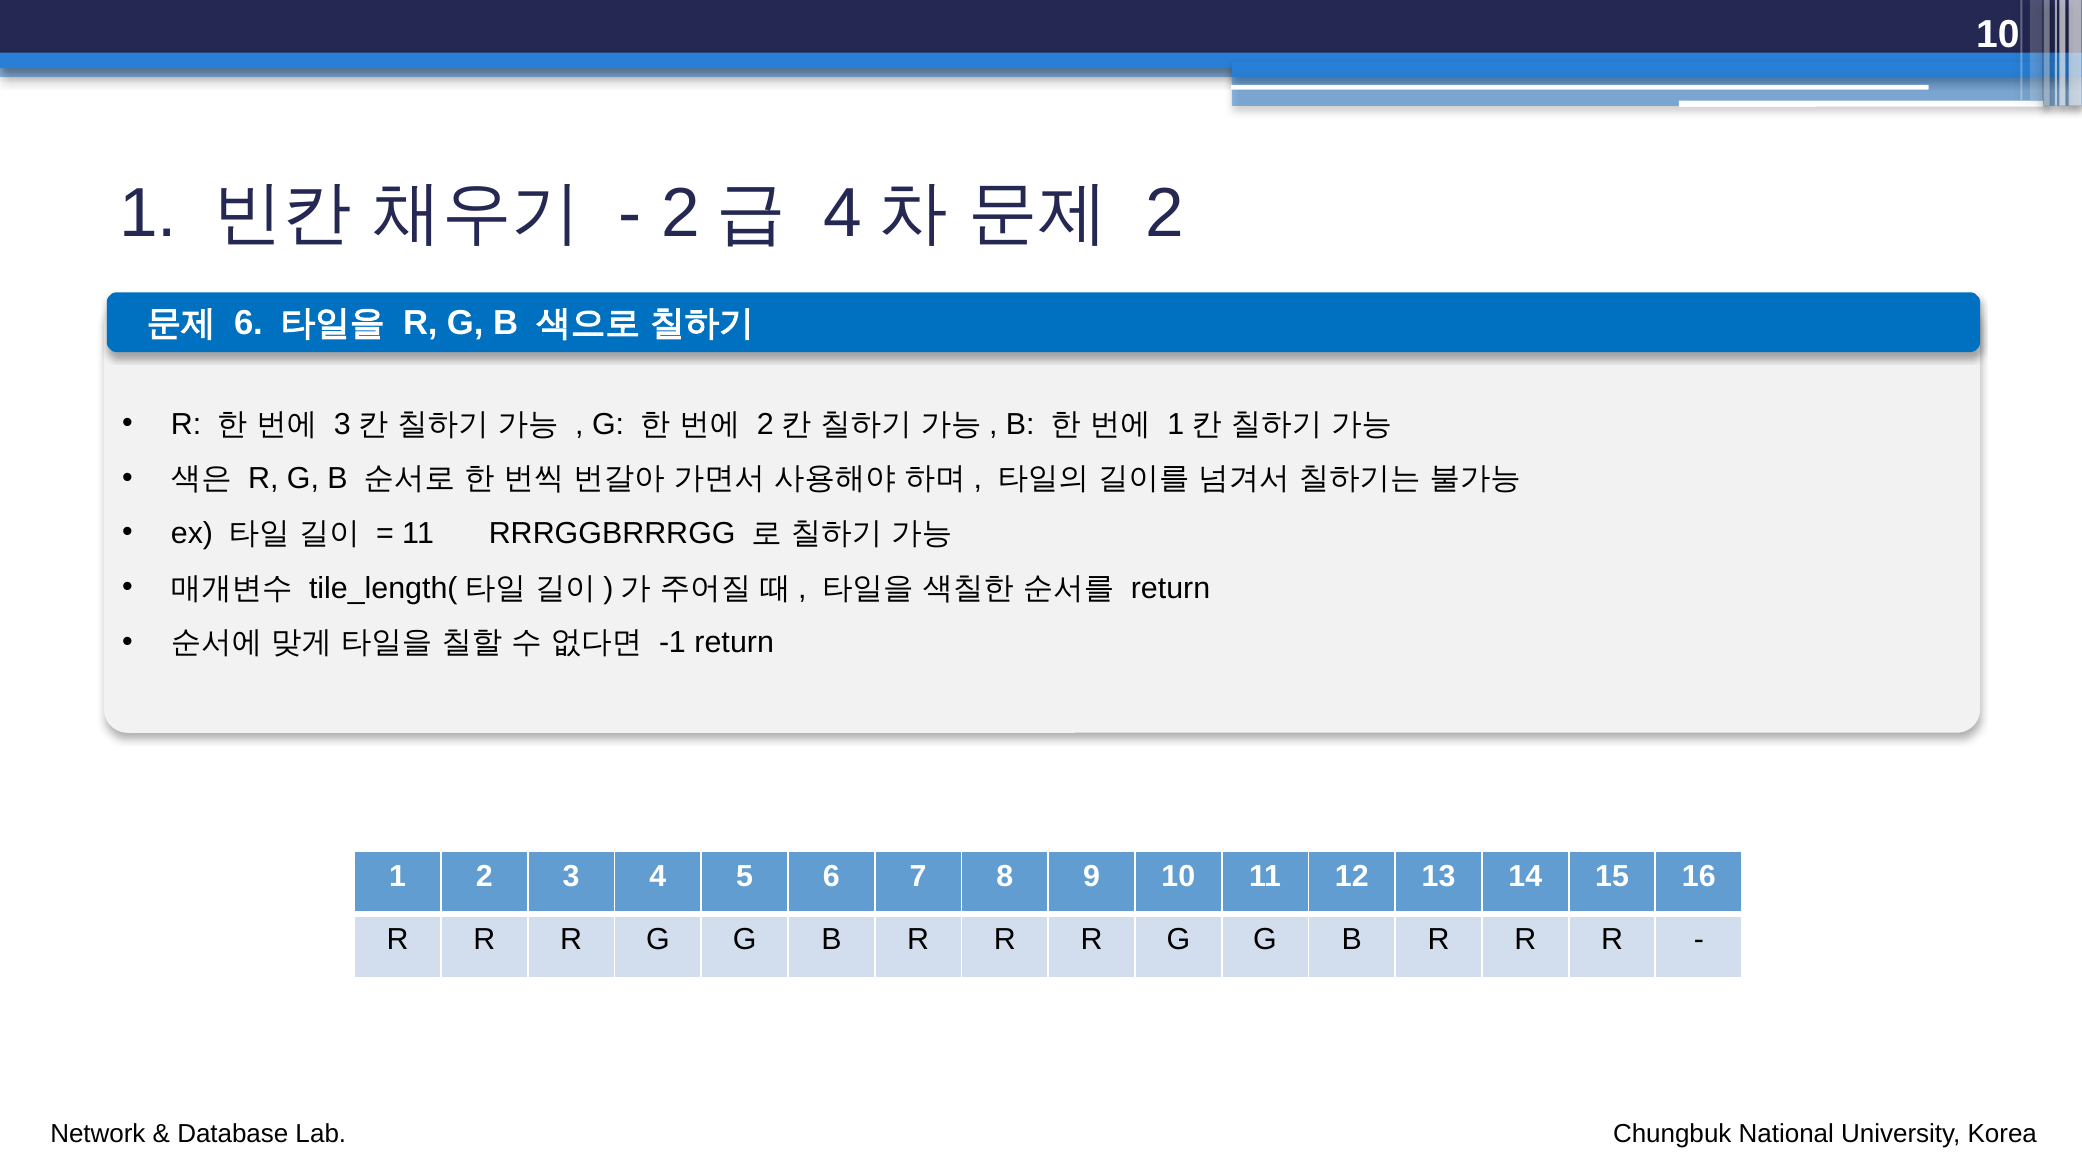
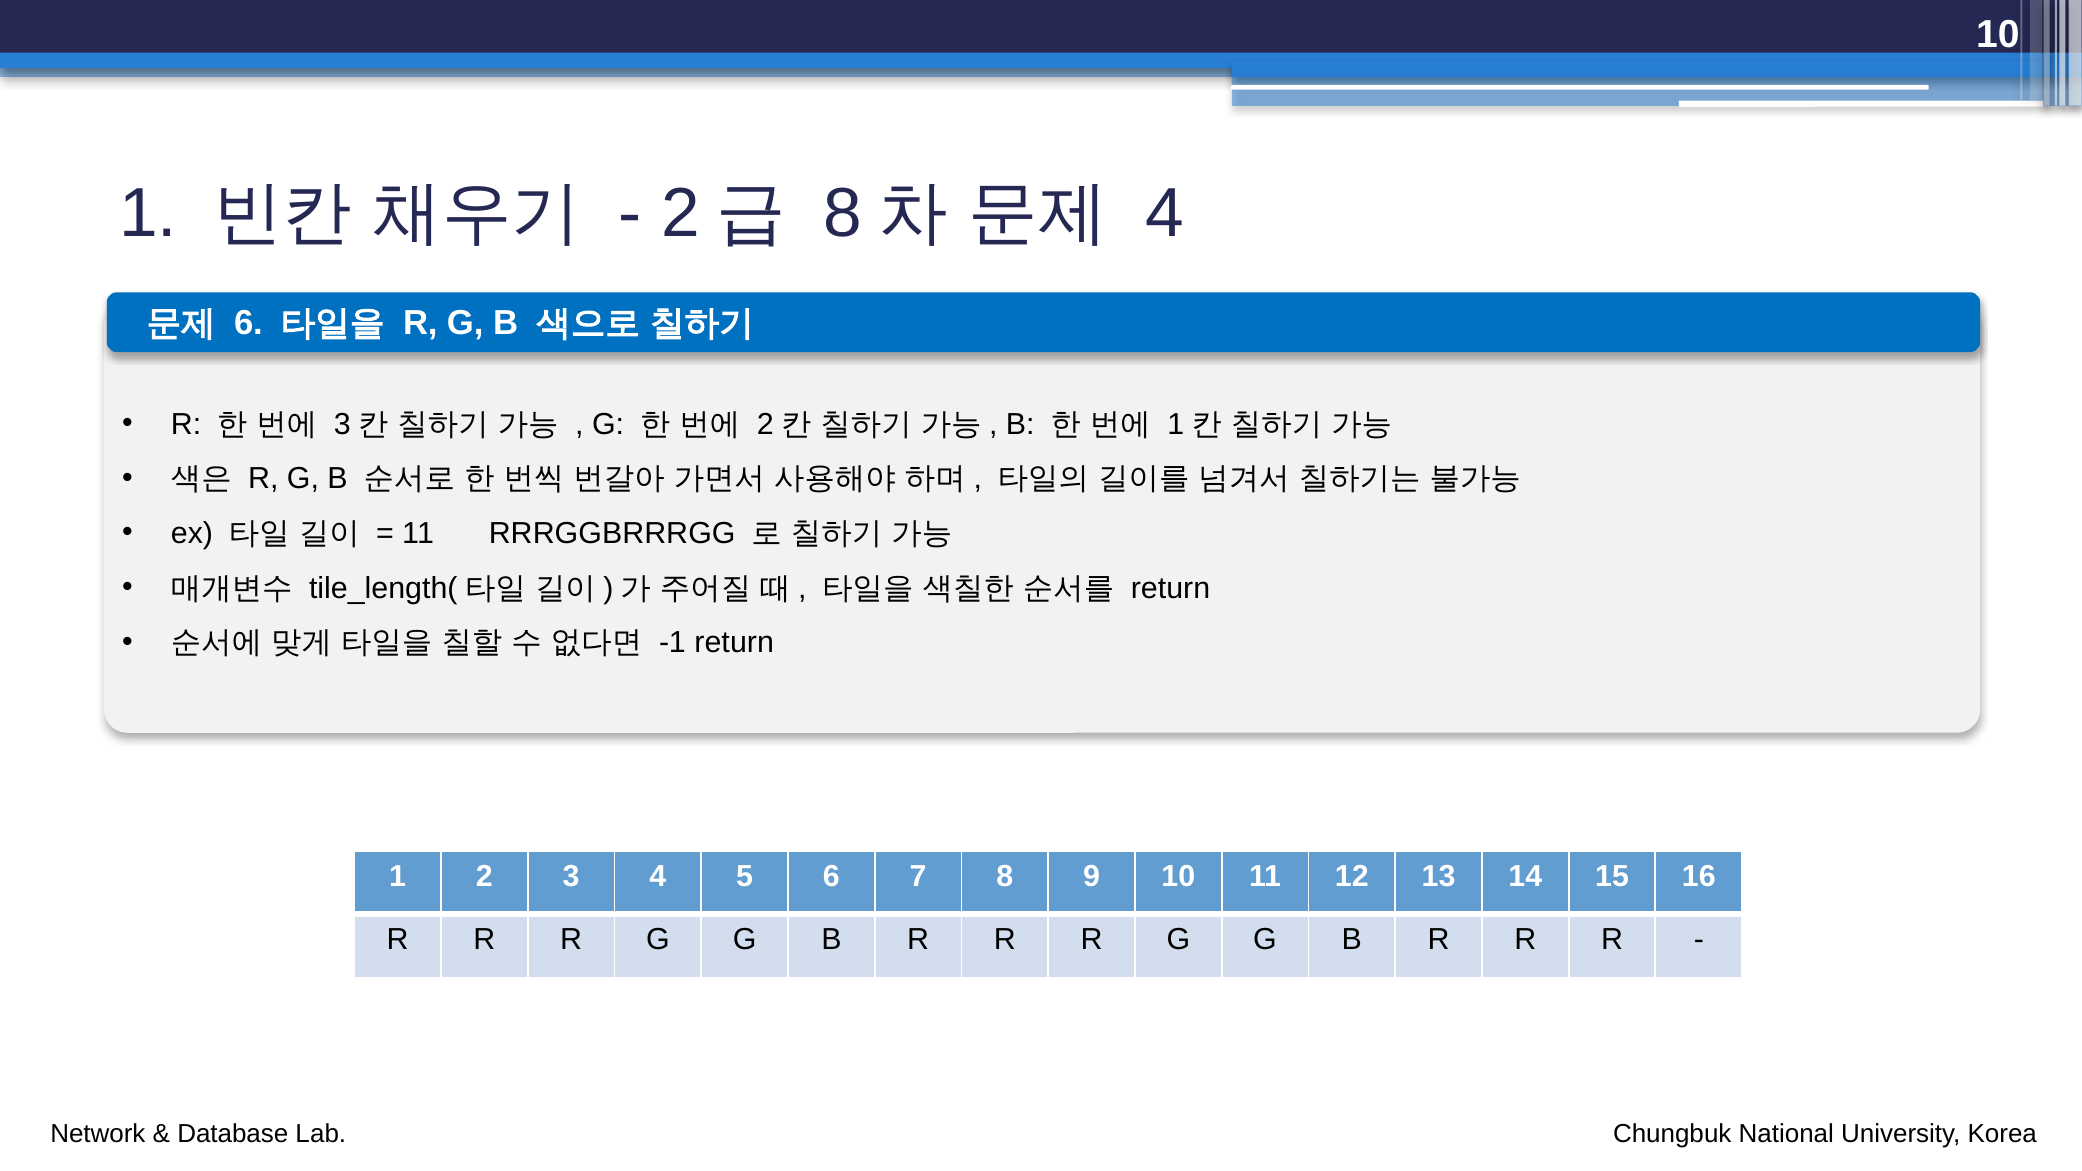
4 at (843, 214): 4 -> 8
2 at (1165, 214): 2 -> 4
